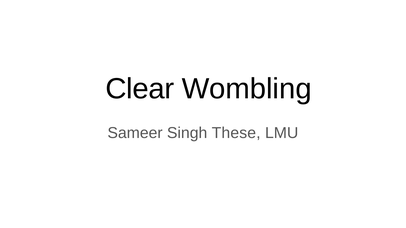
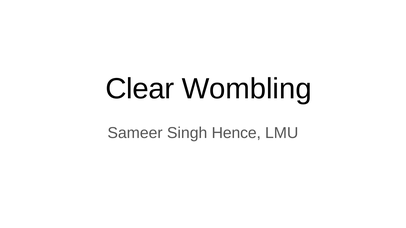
These: These -> Hence
